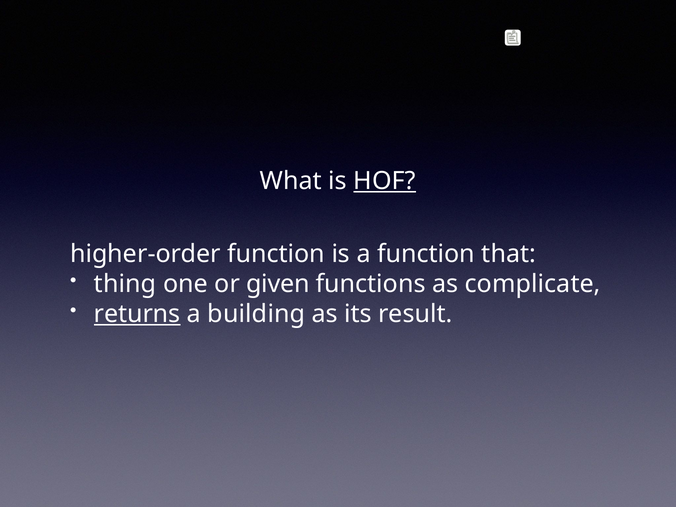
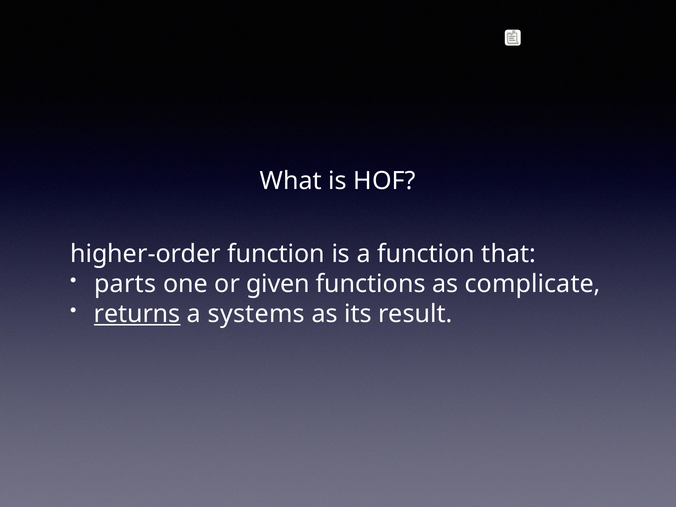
HOF underline: present -> none
thing: thing -> parts
building: building -> systems
